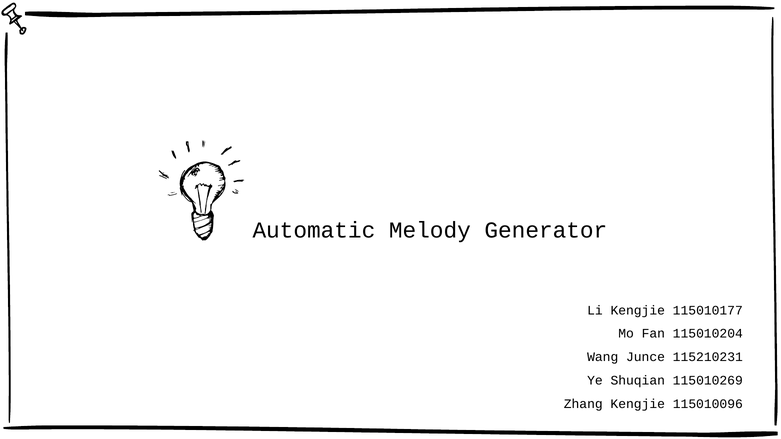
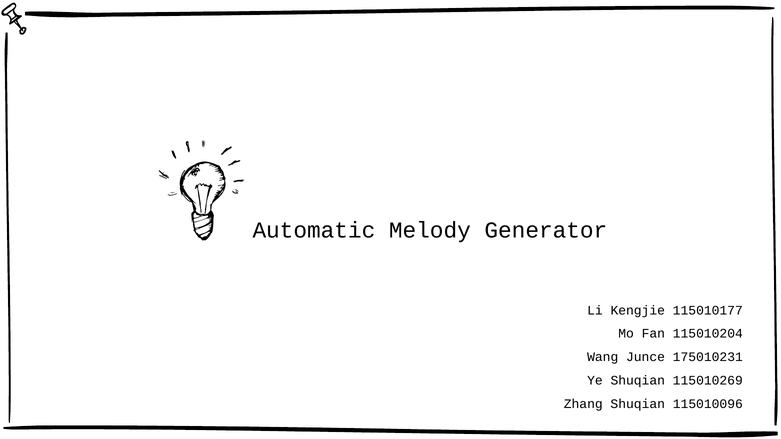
115210231: 115210231 -> 175010231
Zhang Kengjie: Kengjie -> Shuqian
